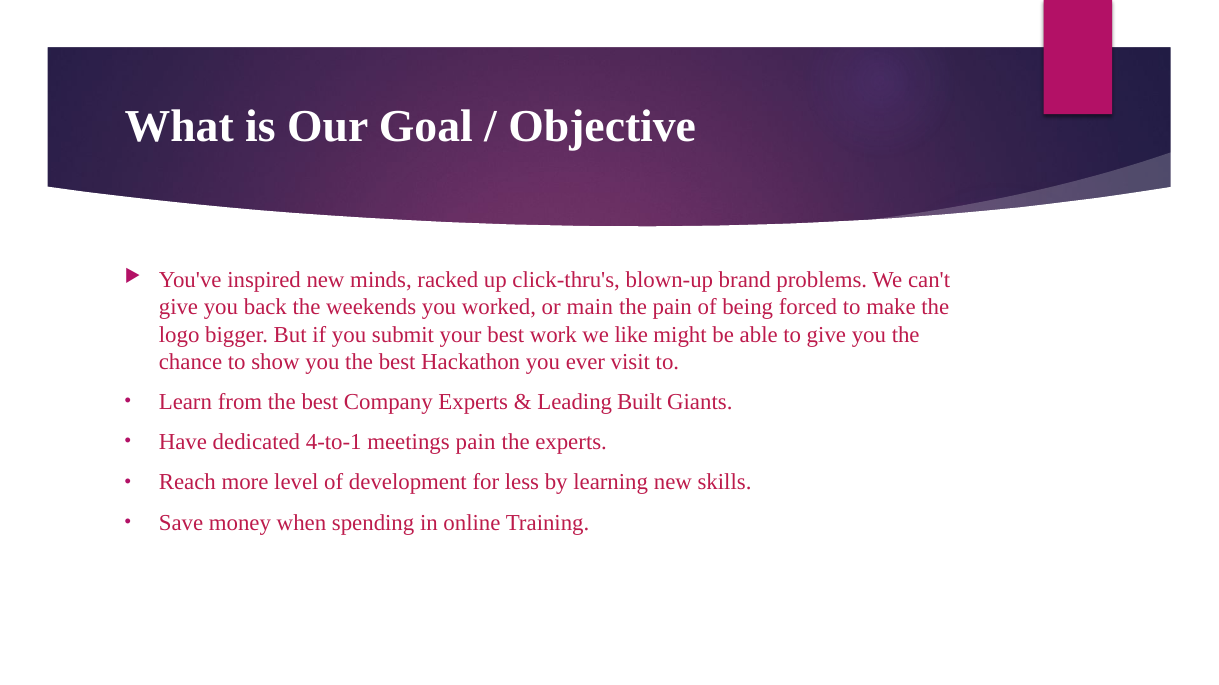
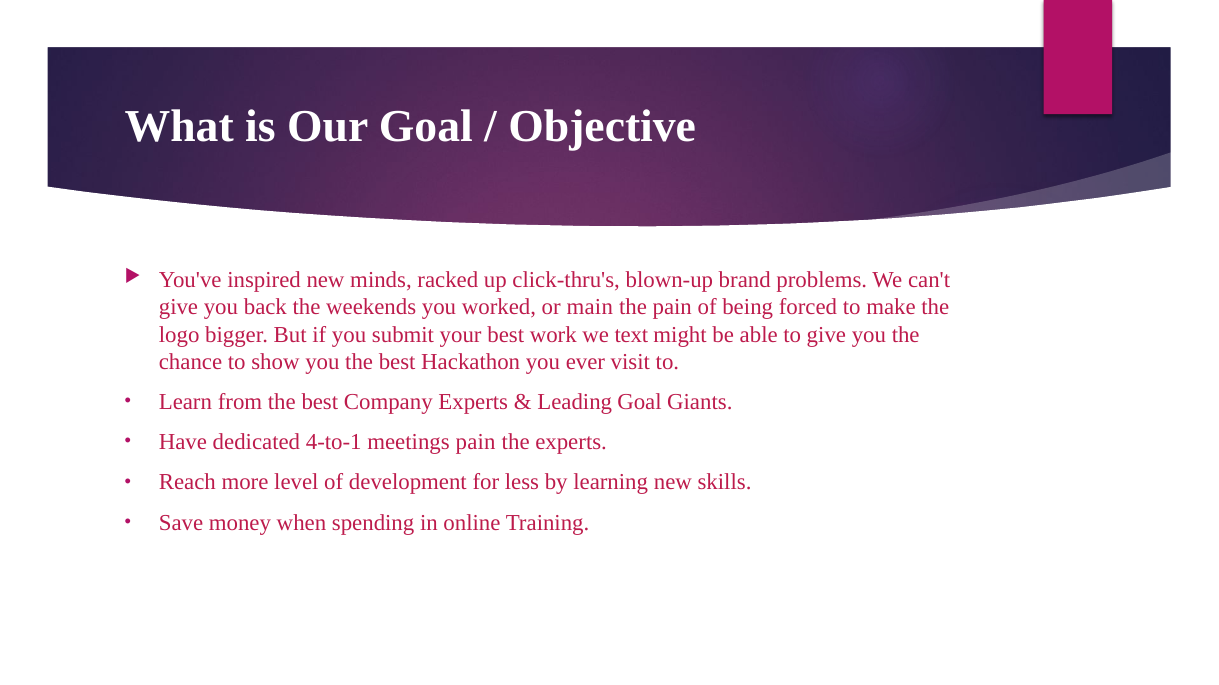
like: like -> text
Leading Built: Built -> Goal
